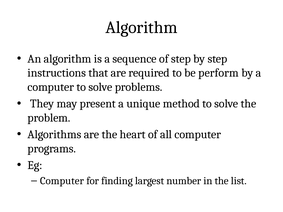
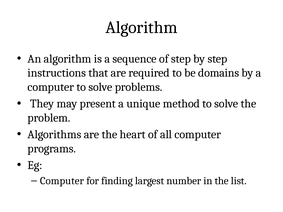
perform: perform -> domains
